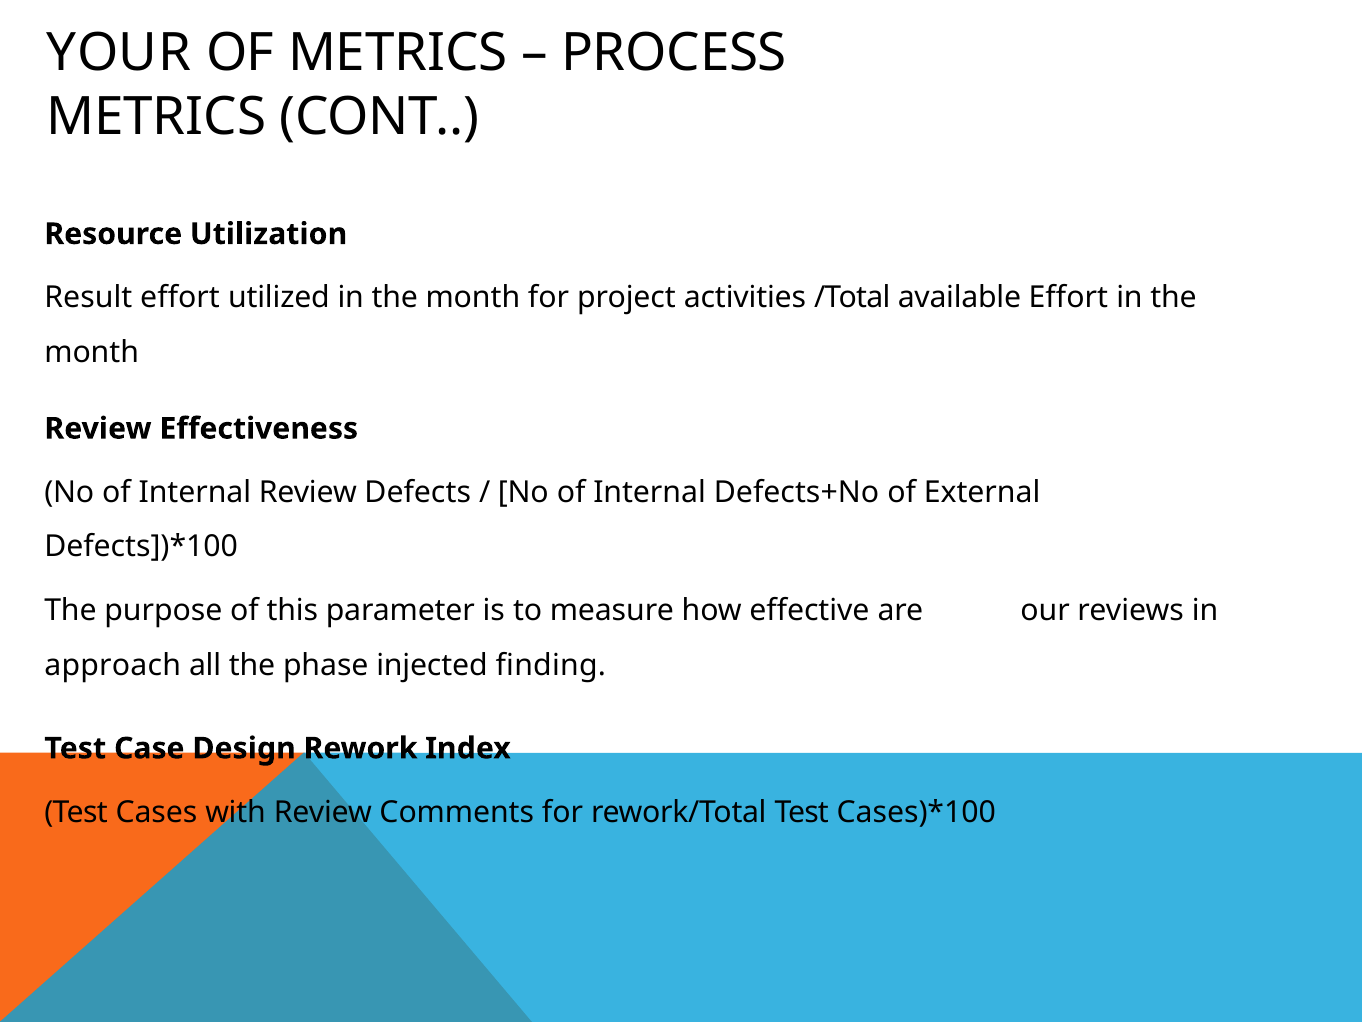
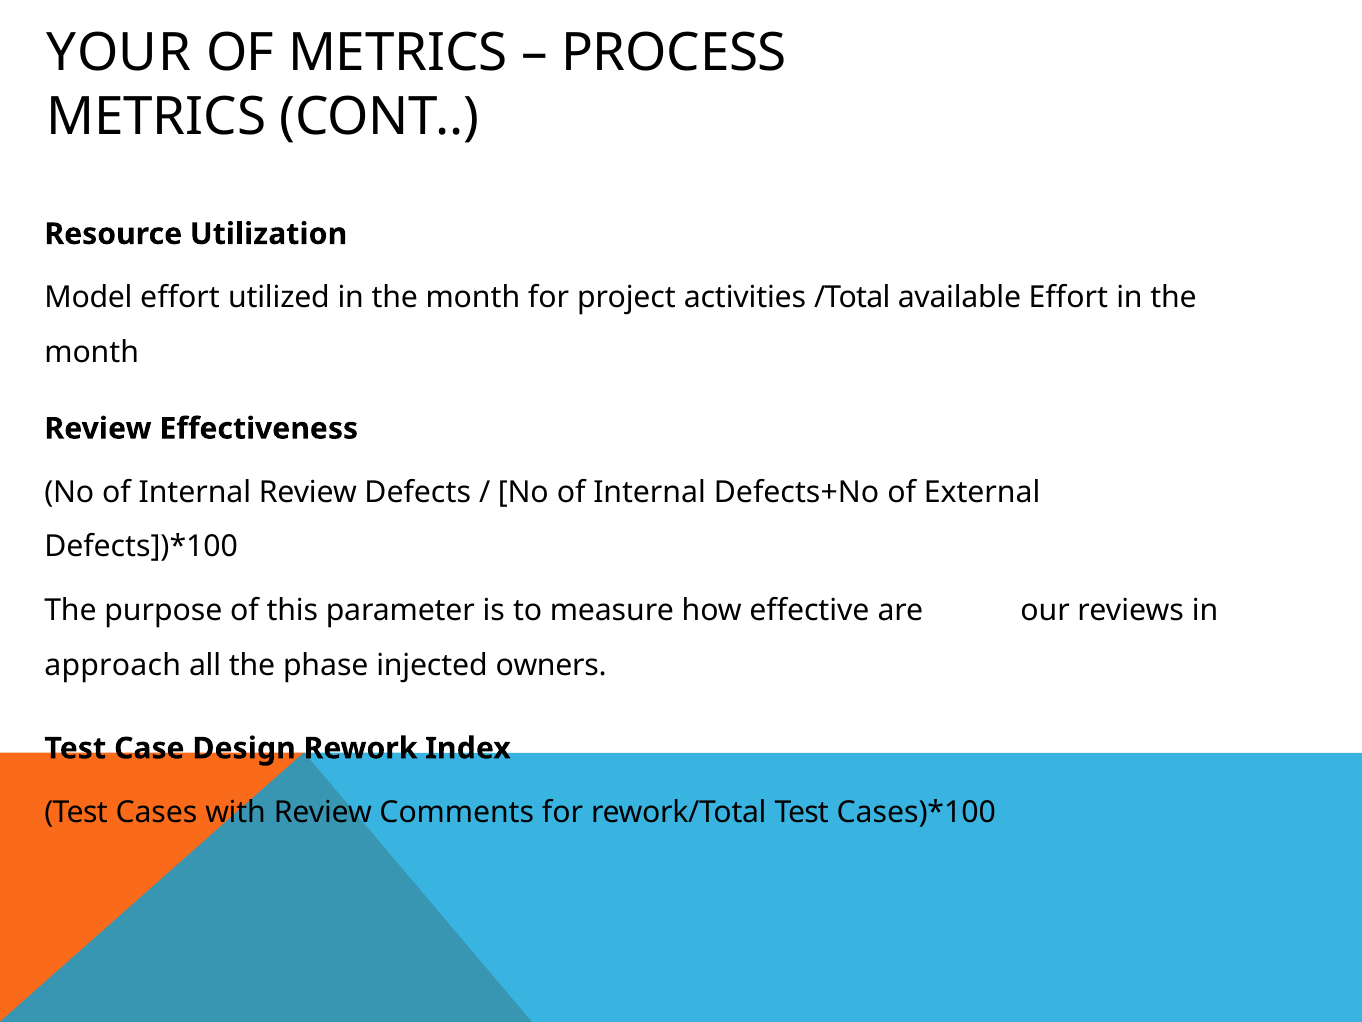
Result: Result -> Model
finding: finding -> owners
